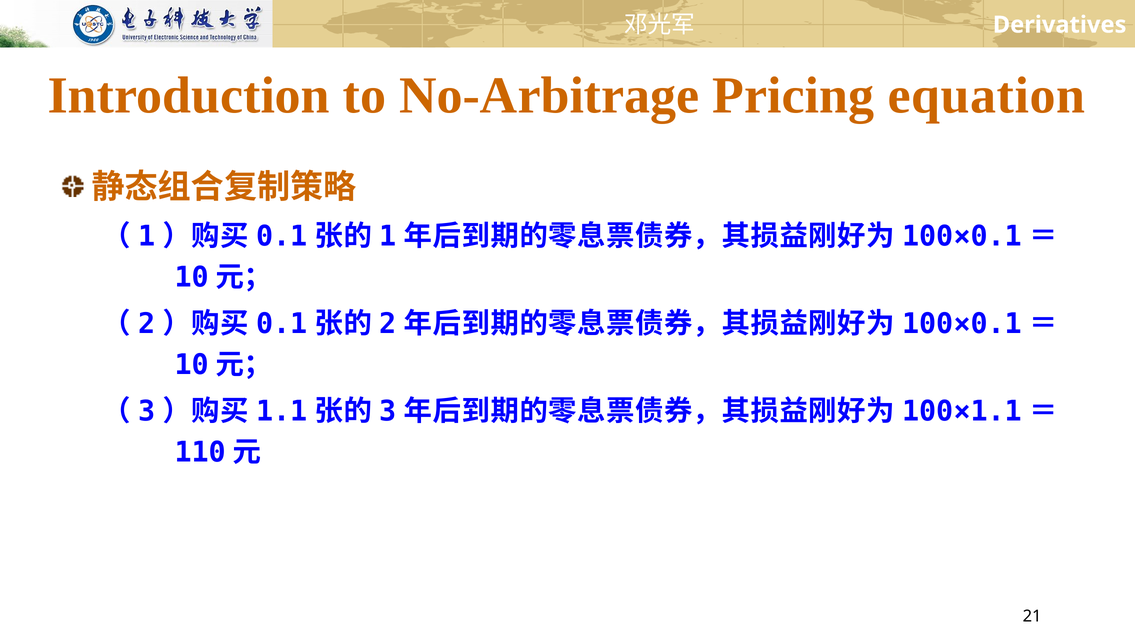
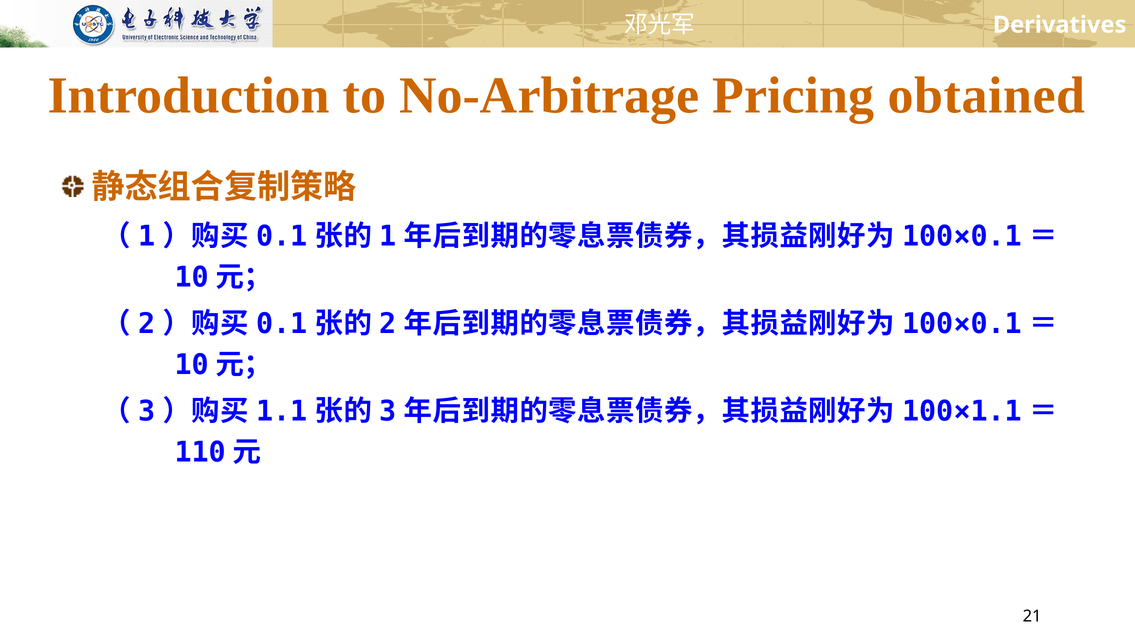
equation: equation -> obtained
